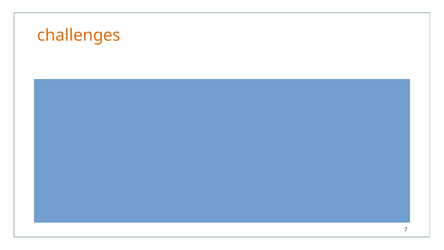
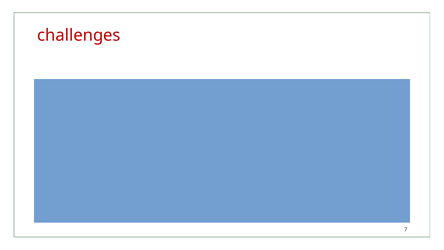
challenges colour: orange -> red
